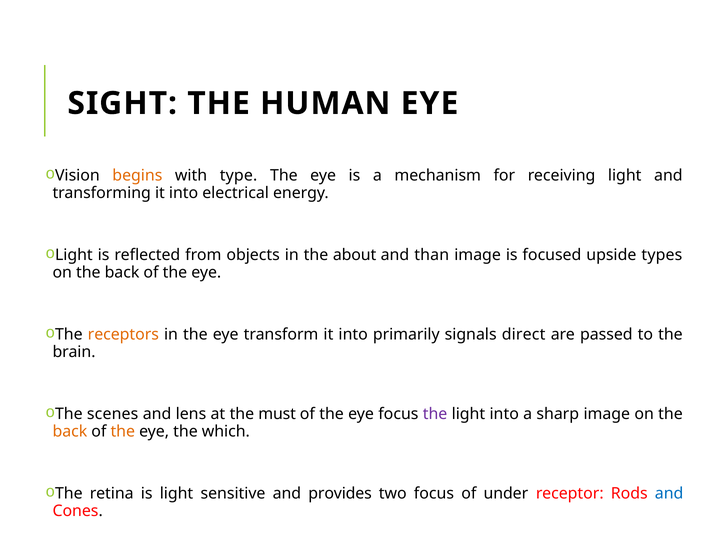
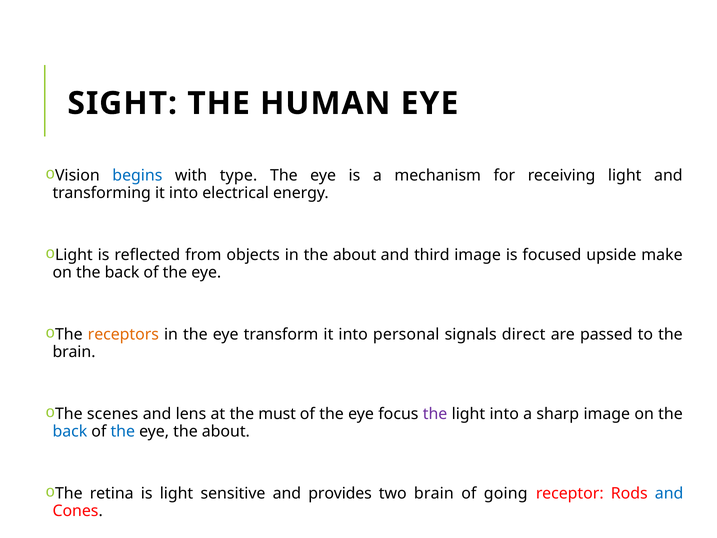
begins colour: orange -> blue
than: than -> third
types: types -> make
primarily: primarily -> personal
back at (70, 431) colour: orange -> blue
the at (123, 431) colour: orange -> blue
eye the which: which -> about
two focus: focus -> brain
under: under -> going
